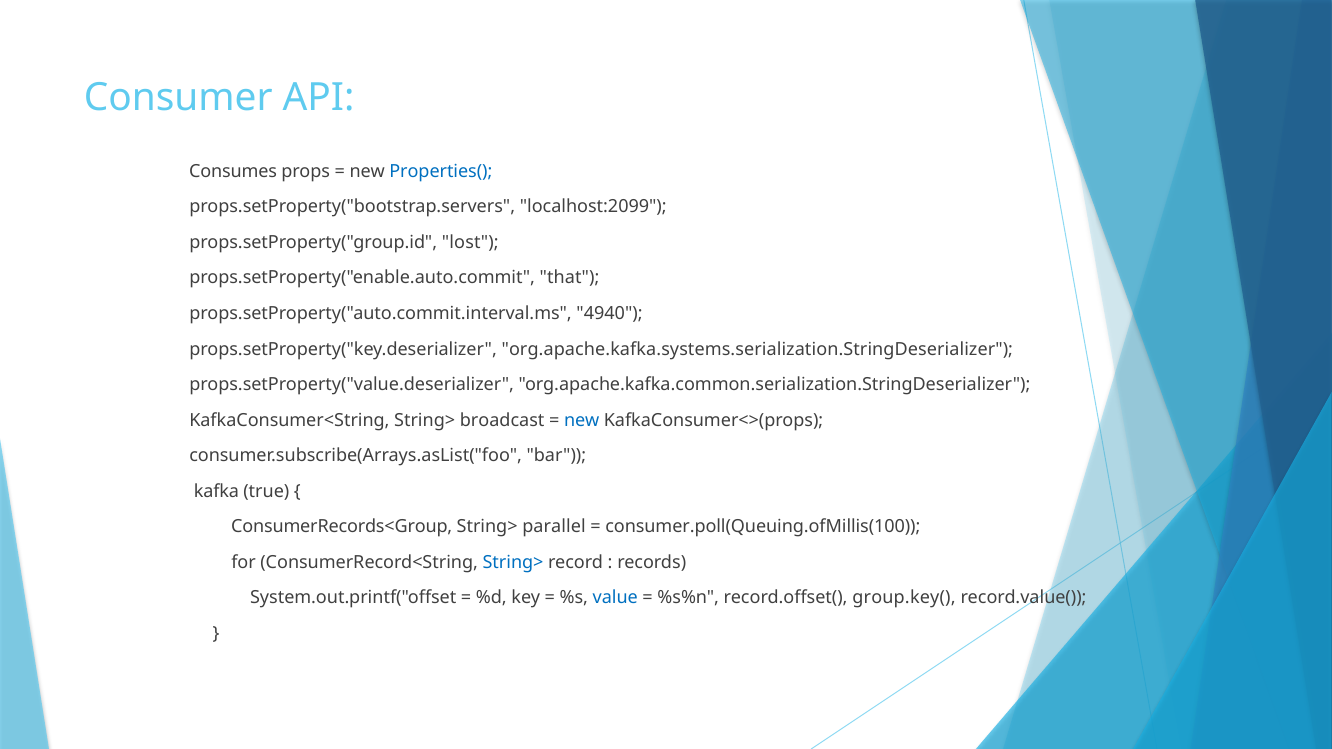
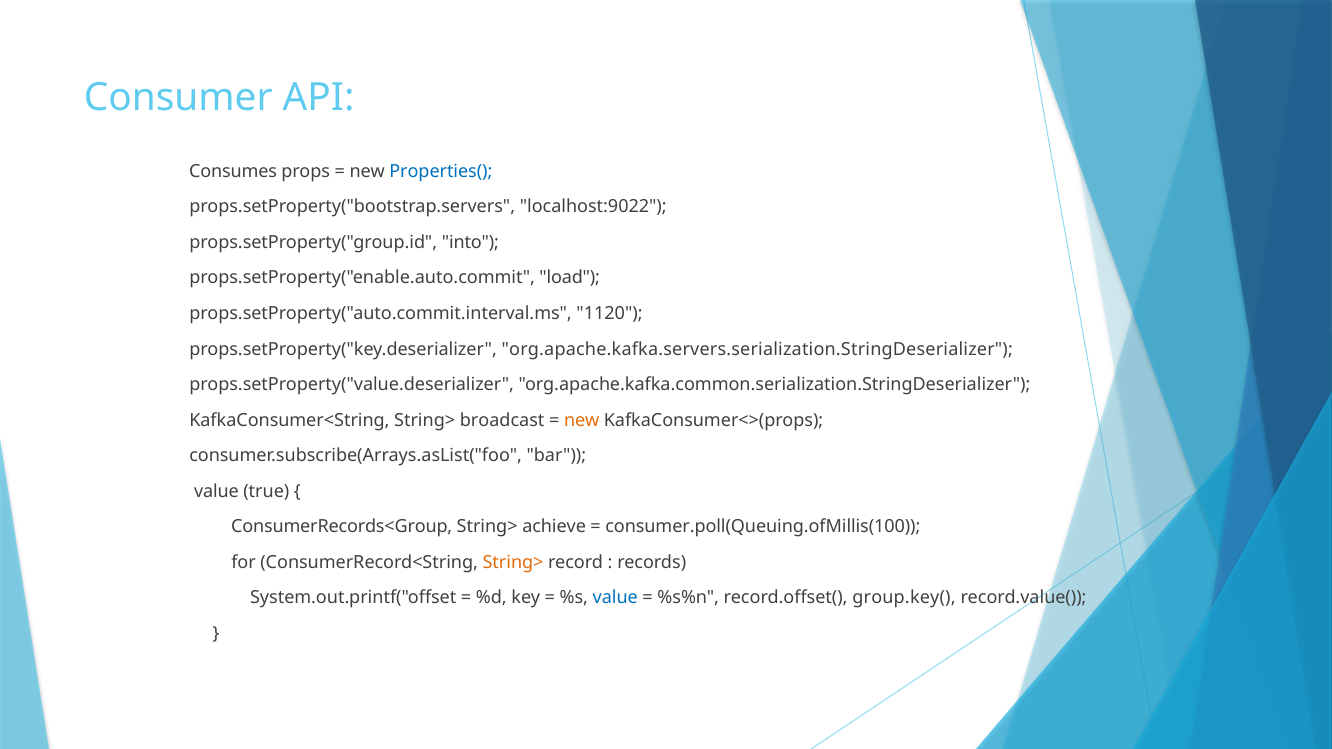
localhost:2099: localhost:2099 -> localhost:9022
lost: lost -> into
that: that -> load
4940: 4940 -> 1120
org.apache.kafka.systems.serialization.StringDeserializer: org.apache.kafka.systems.serialization.StringDeserializer -> org.apache.kafka.servers.serialization.StringDeserializer
new at (582, 420) colour: blue -> orange
kafka at (216, 491): kafka -> value
parallel: parallel -> achieve
String> at (513, 563) colour: blue -> orange
